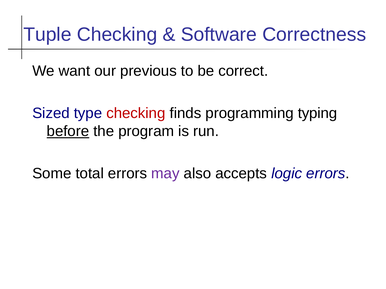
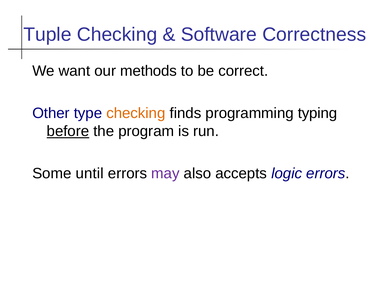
previous: previous -> methods
Sized: Sized -> Other
checking at (136, 113) colour: red -> orange
total: total -> until
